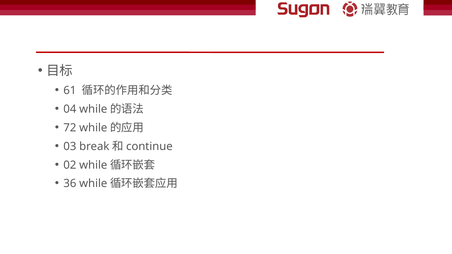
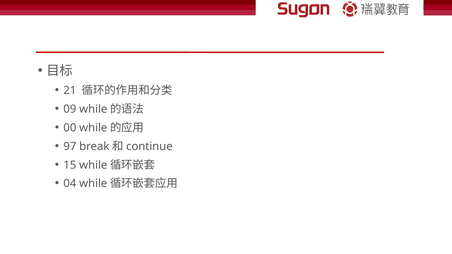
61: 61 -> 21
04: 04 -> 09
72: 72 -> 00
03: 03 -> 97
02: 02 -> 15
36: 36 -> 04
